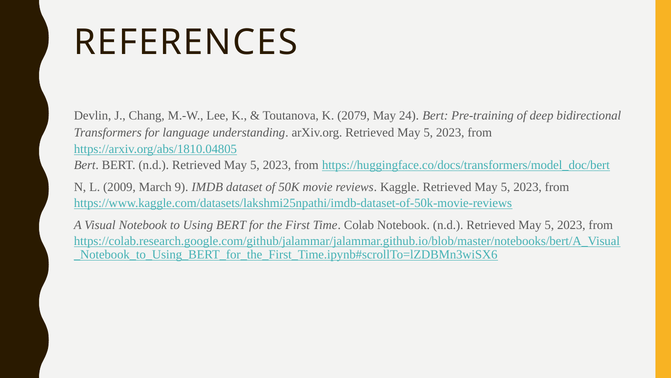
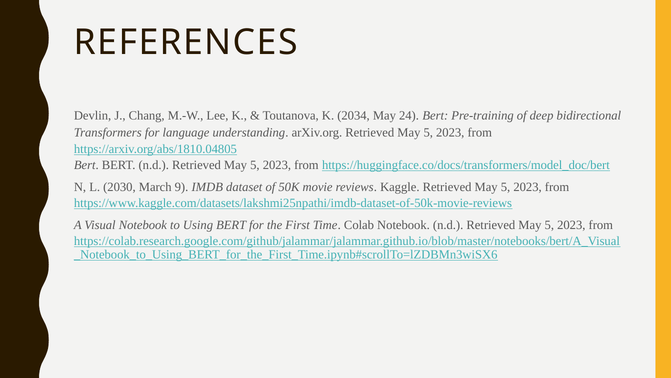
2079: 2079 -> 2034
2009: 2009 -> 2030
